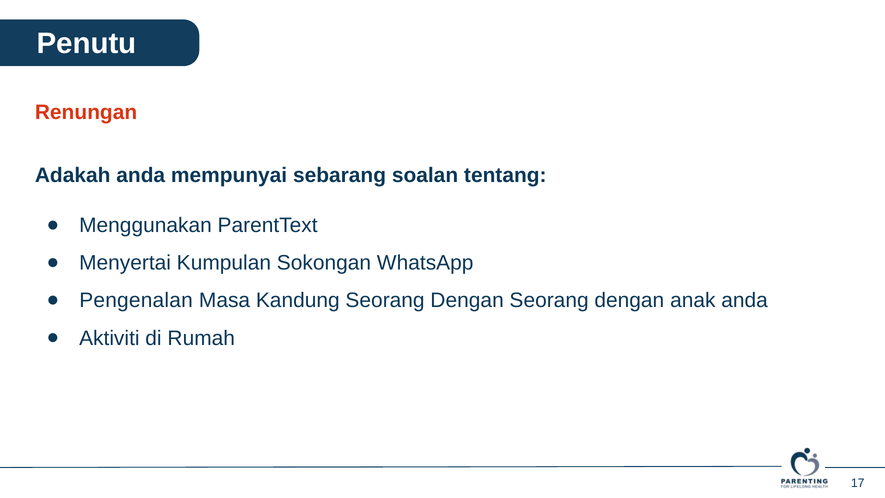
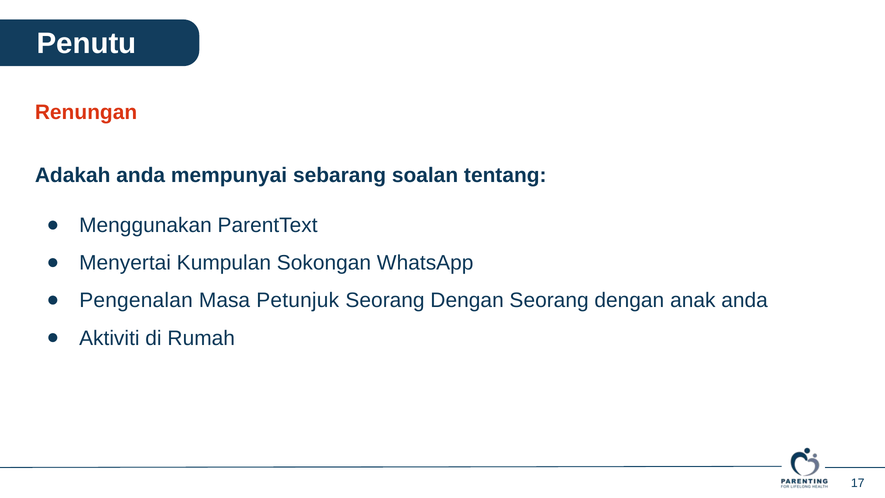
Kandung: Kandung -> Petunjuk
